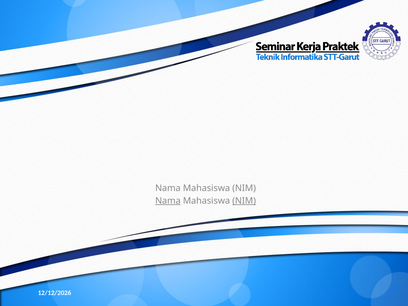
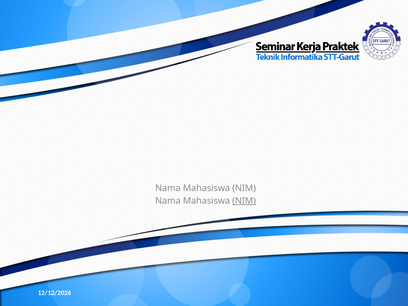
Nama at (168, 201) underline: present -> none
